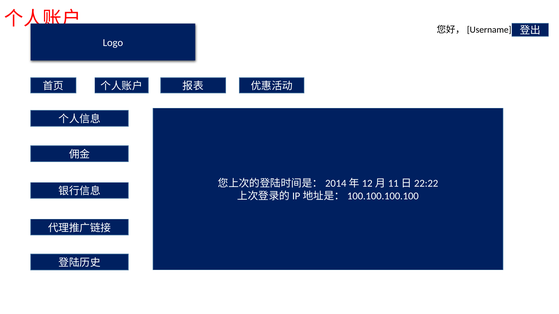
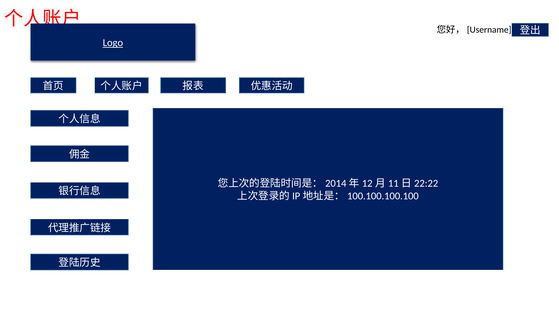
Logo underline: none -> present
